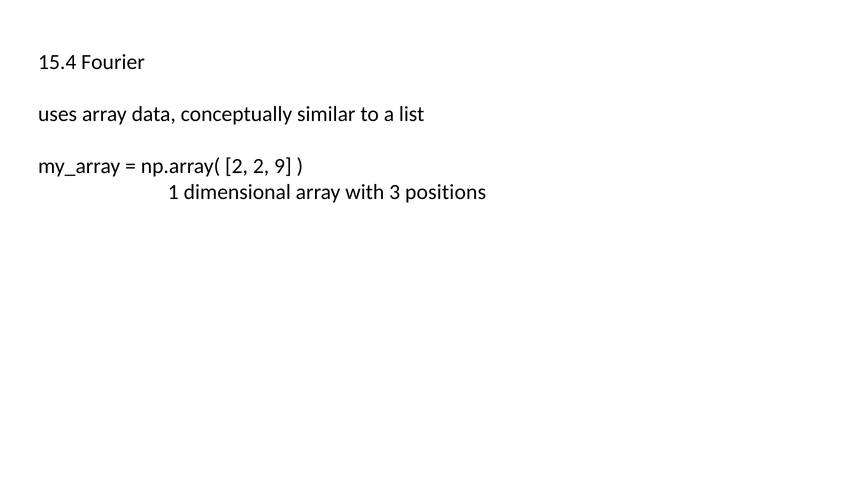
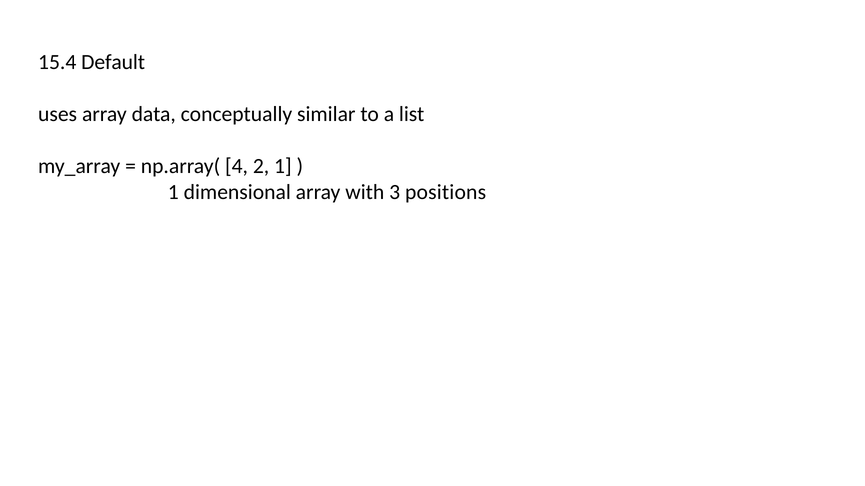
Fourier: Fourier -> Default
np.array( 2: 2 -> 4
2 9: 9 -> 1
